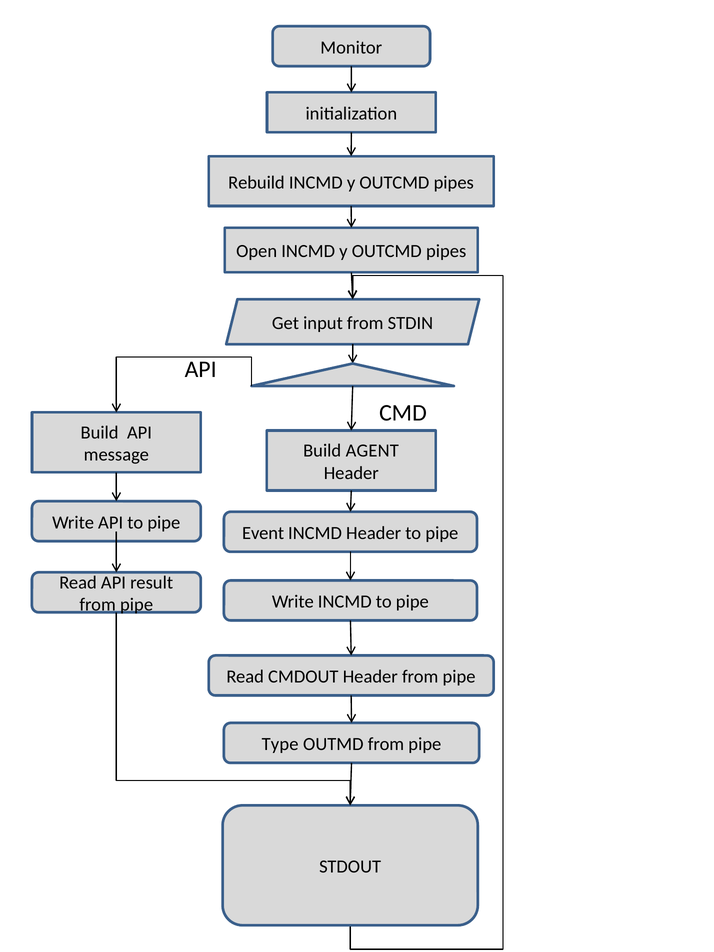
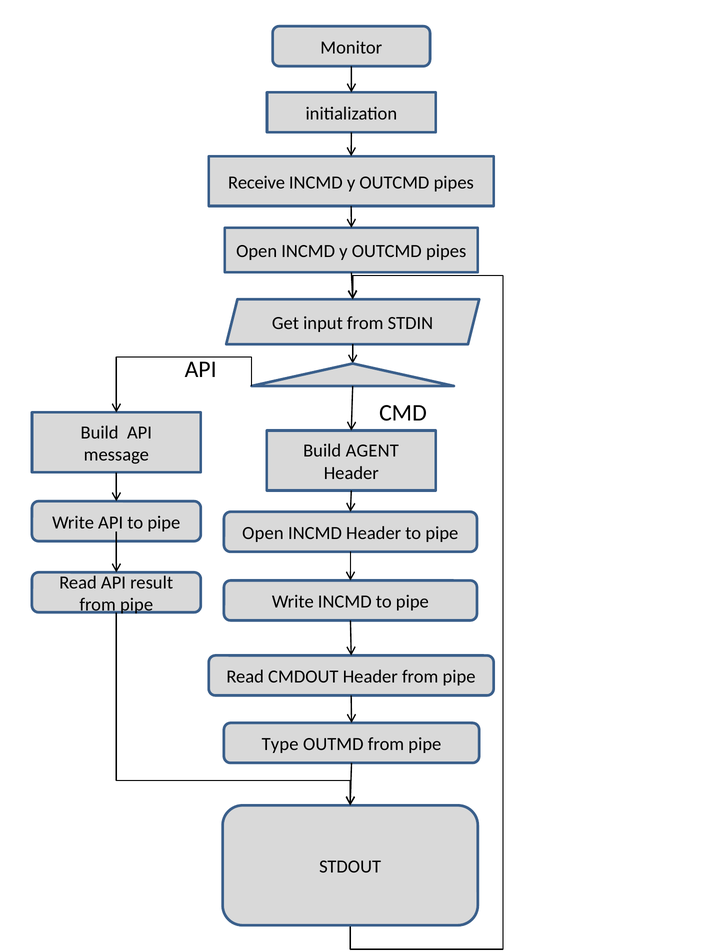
Rebuild: Rebuild -> Receive
Event at (263, 533): Event -> Open
